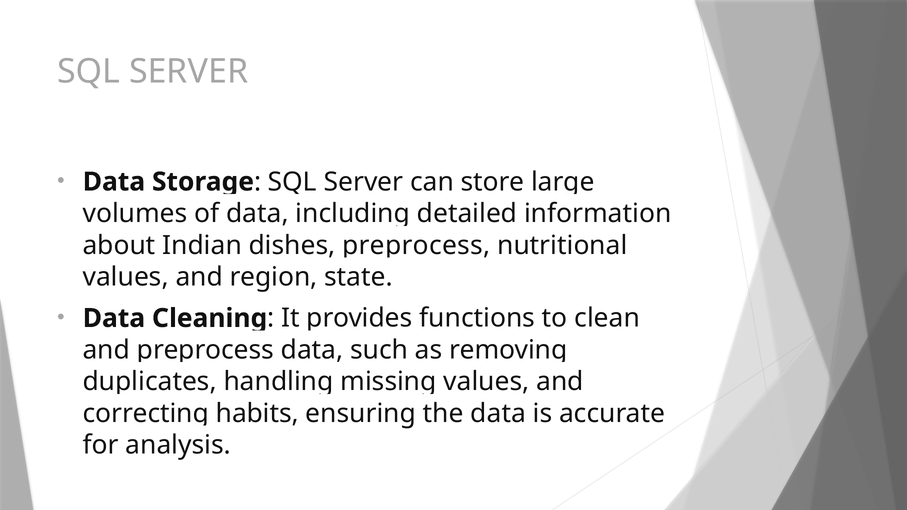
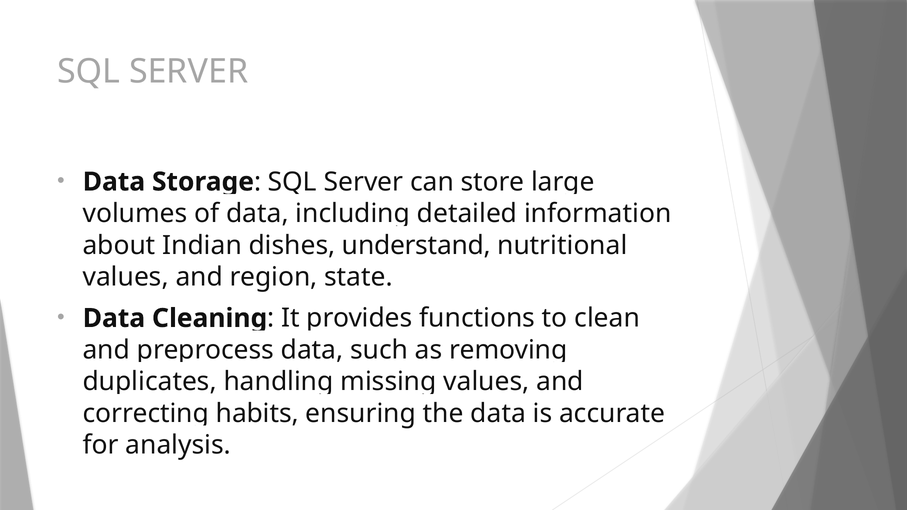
preprocess at (416, 245): preprocess -> understand
